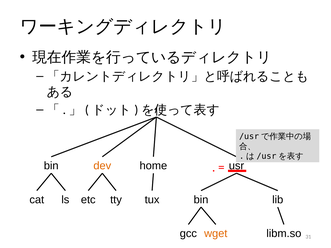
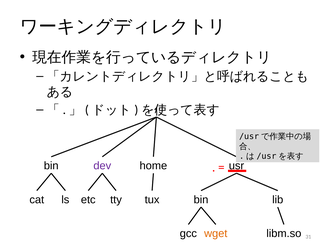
dev colour: orange -> purple
